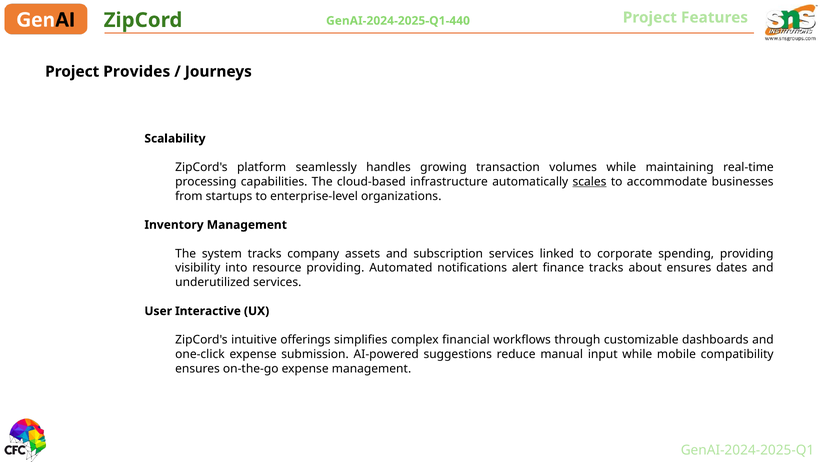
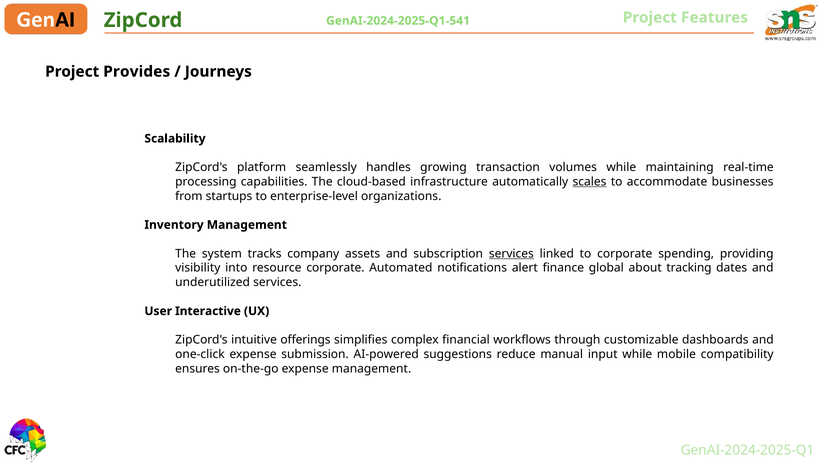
GenAI-2024-2025-Q1-440: GenAI-2024-2025-Q1-440 -> GenAI-2024-2025-Q1-541
services at (511, 254) underline: none -> present
resource providing: providing -> corporate
finance tracks: tracks -> global
about ensures: ensures -> tracking
